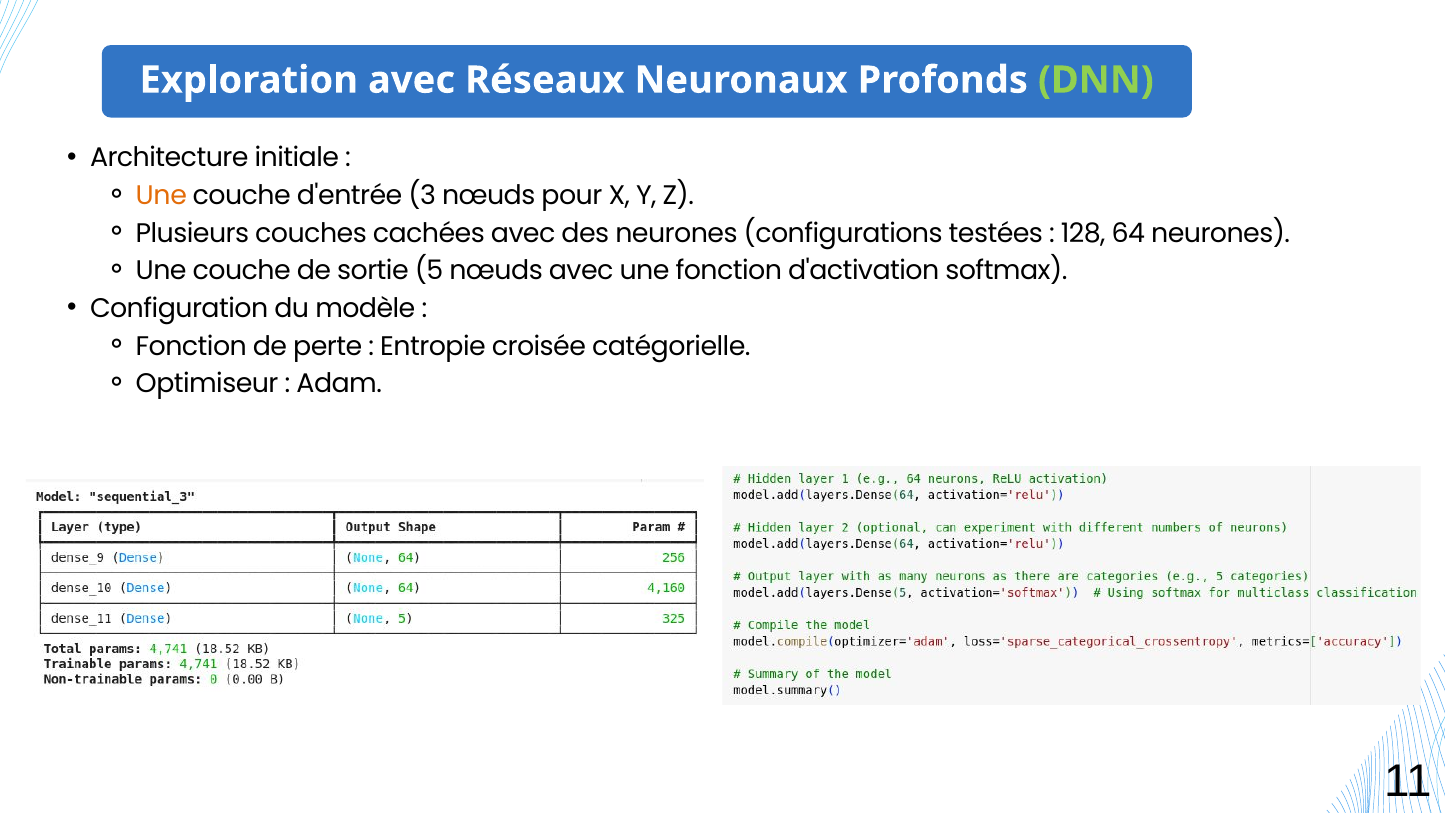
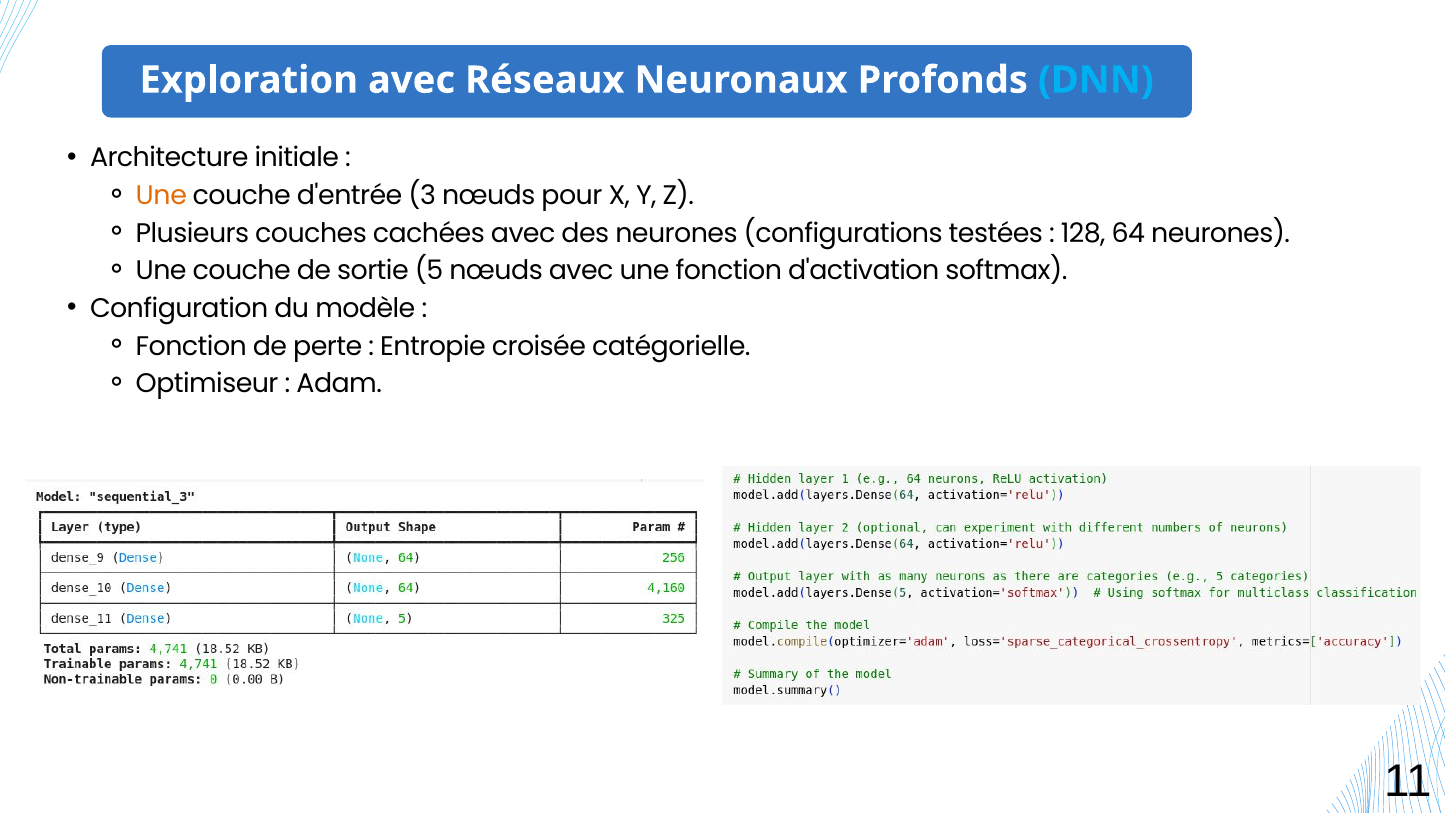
DNN colour: light green -> light blue
